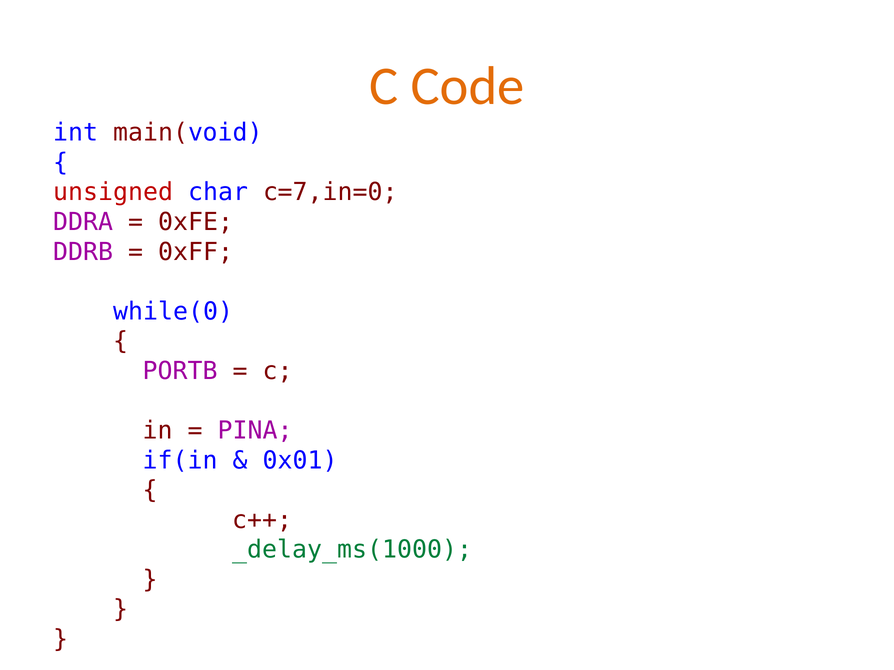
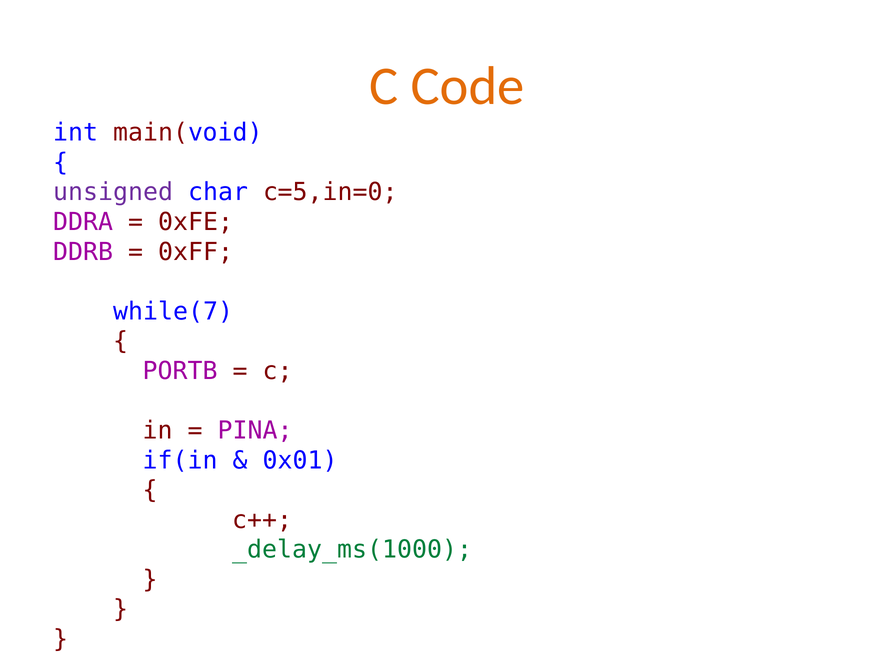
unsigned colour: red -> purple
c=7,in=0: c=7,in=0 -> c=5,in=0
while(0: while(0 -> while(7
